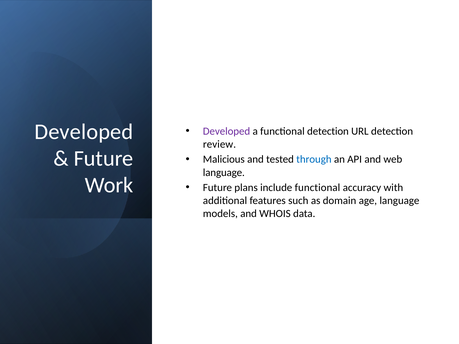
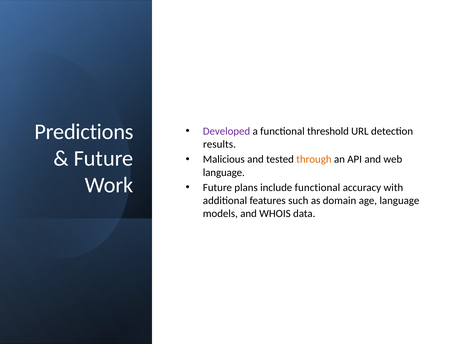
Developed at (84, 132): Developed -> Predictions
functional detection: detection -> threshold
review: review -> results
through colour: blue -> orange
